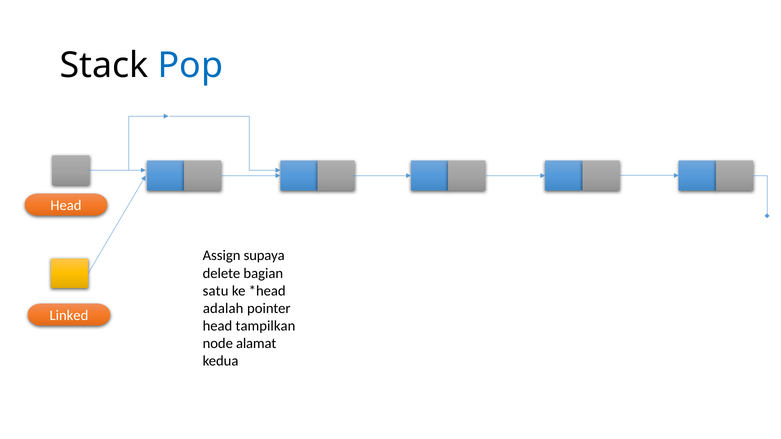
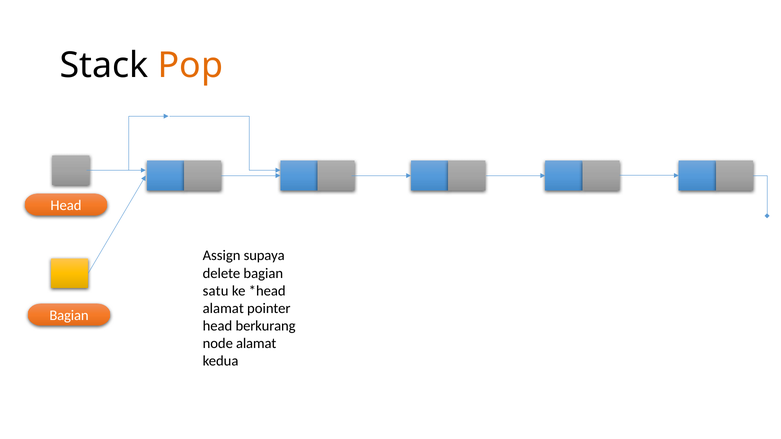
Pop colour: blue -> orange
adalah at (223, 309): adalah -> alamat
Linked at (69, 316): Linked -> Bagian
tampilkan: tampilkan -> berkurang
